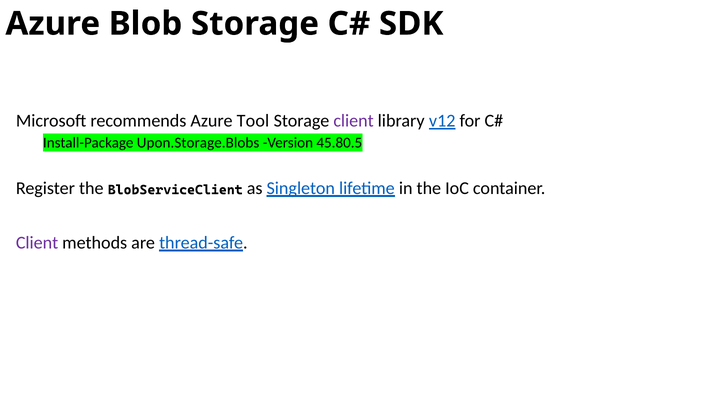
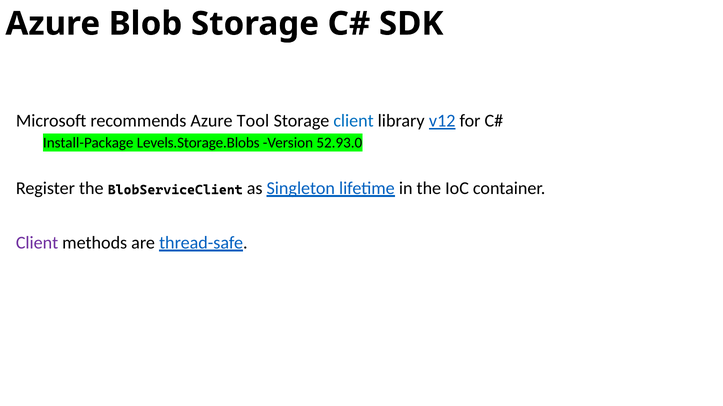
client at (354, 121) colour: purple -> blue
Upon.Storage.Blobs: Upon.Storage.Blobs -> Levels.Storage.Blobs
45.80.5: 45.80.5 -> 52.93.0
